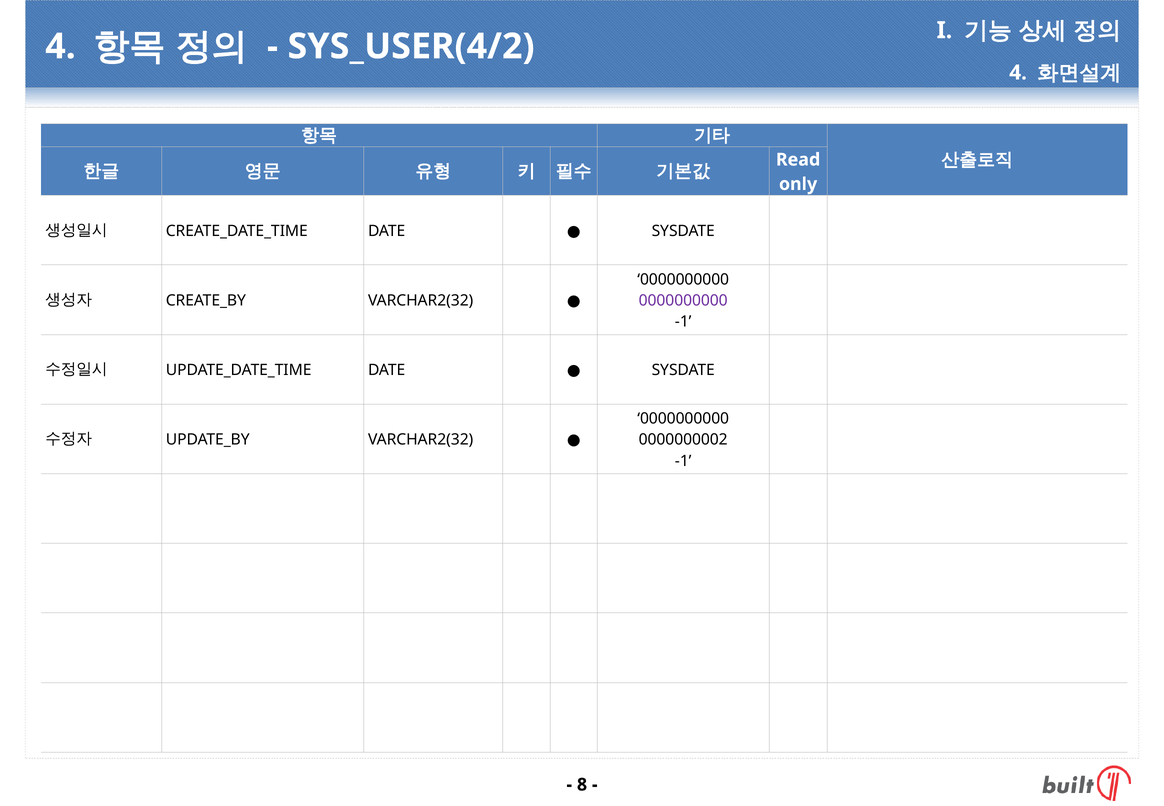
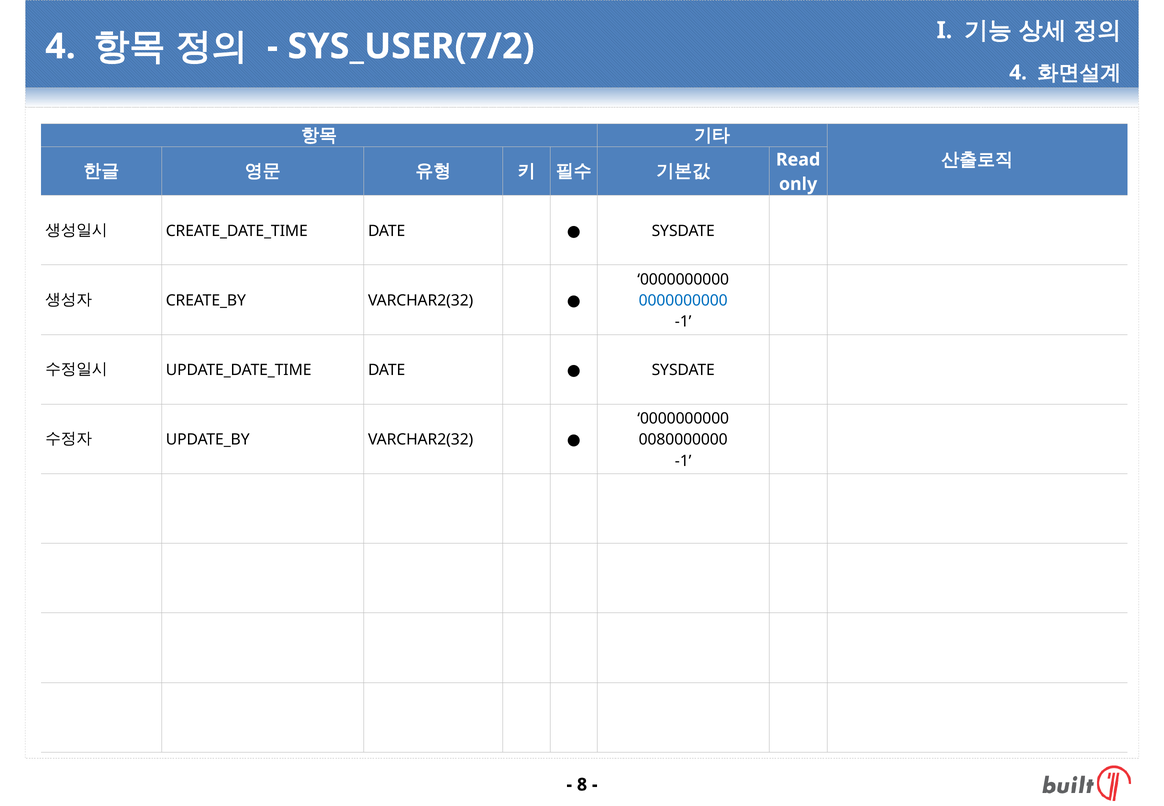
SYS_USER(4/2: SYS_USER(4/2 -> SYS_USER(7/2
0000000000 at (683, 300) colour: purple -> blue
0000000002: 0000000002 -> 0080000000
